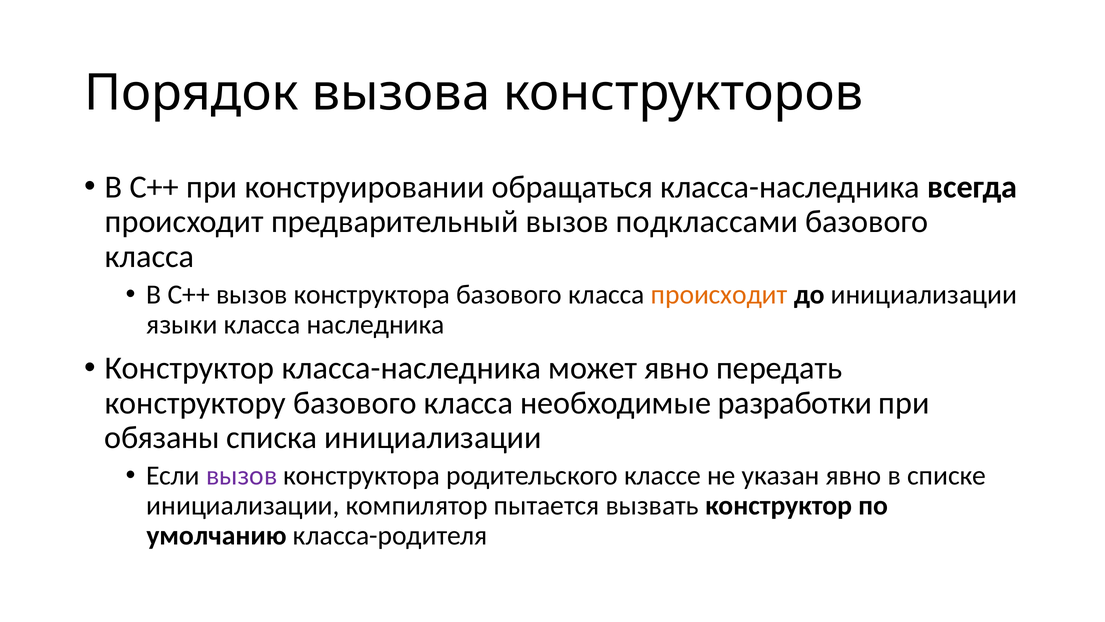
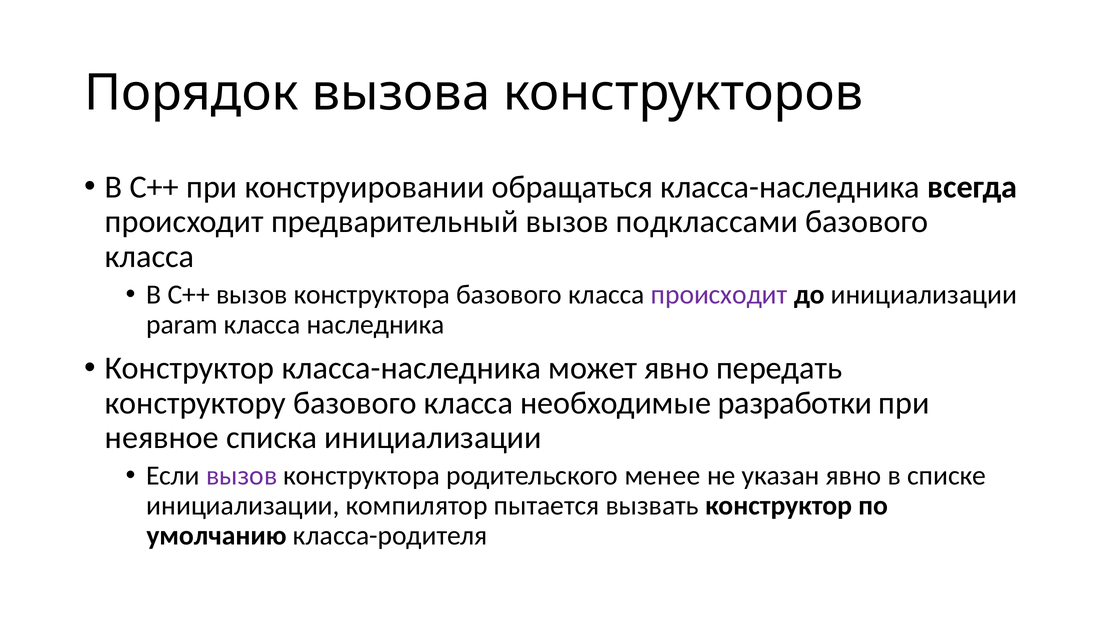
происходит at (719, 294) colour: orange -> purple
языки: языки -> param
обязаны: обязаны -> неявное
классе: классе -> менее
